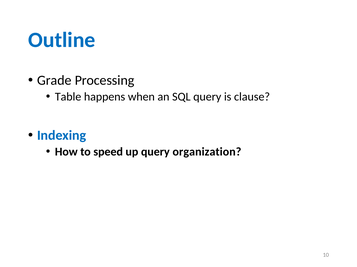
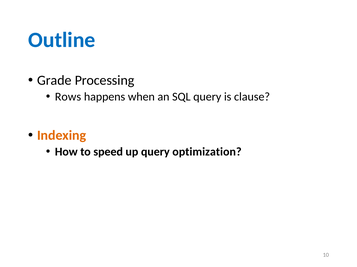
Table: Table -> Rows
Indexing colour: blue -> orange
organization: organization -> optimization
